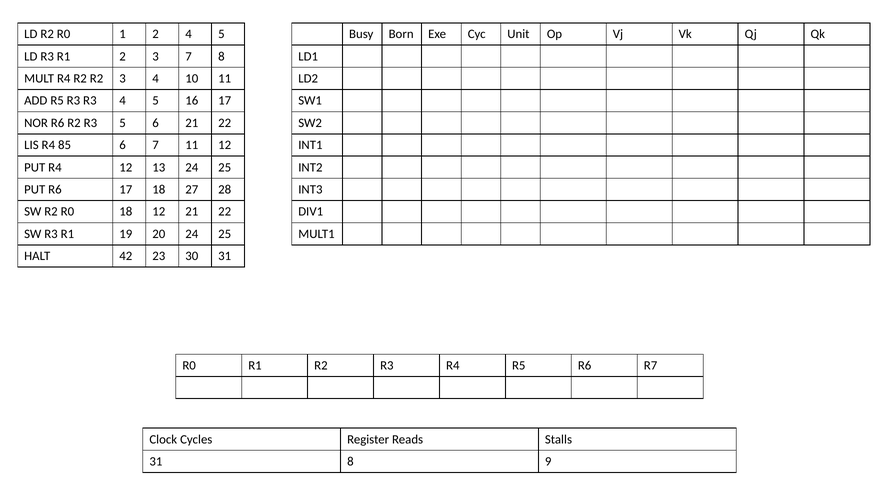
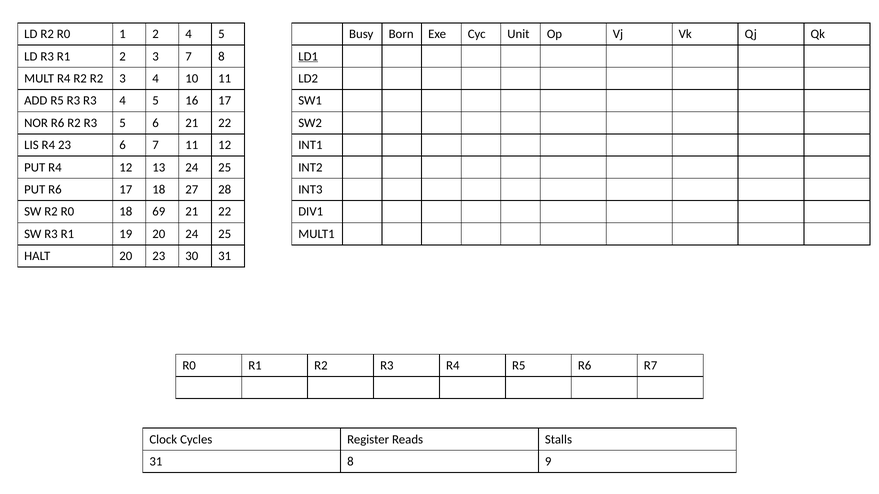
LD1 underline: none -> present
R4 85: 85 -> 23
18 12: 12 -> 69
HALT 42: 42 -> 20
